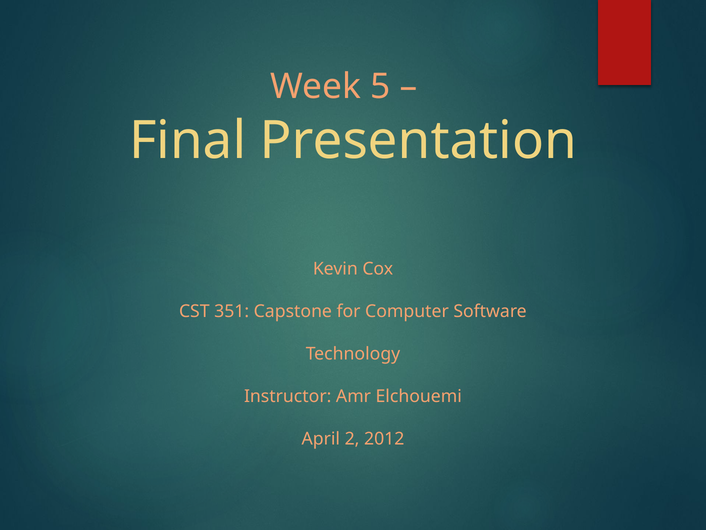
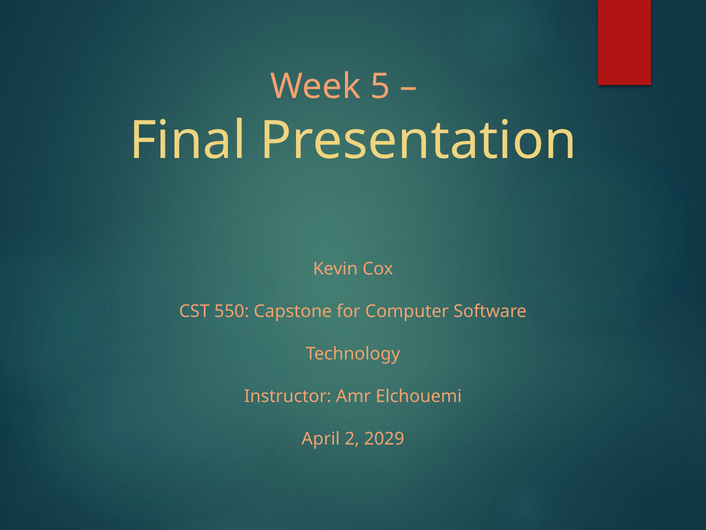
351: 351 -> 550
2012: 2012 -> 2029
